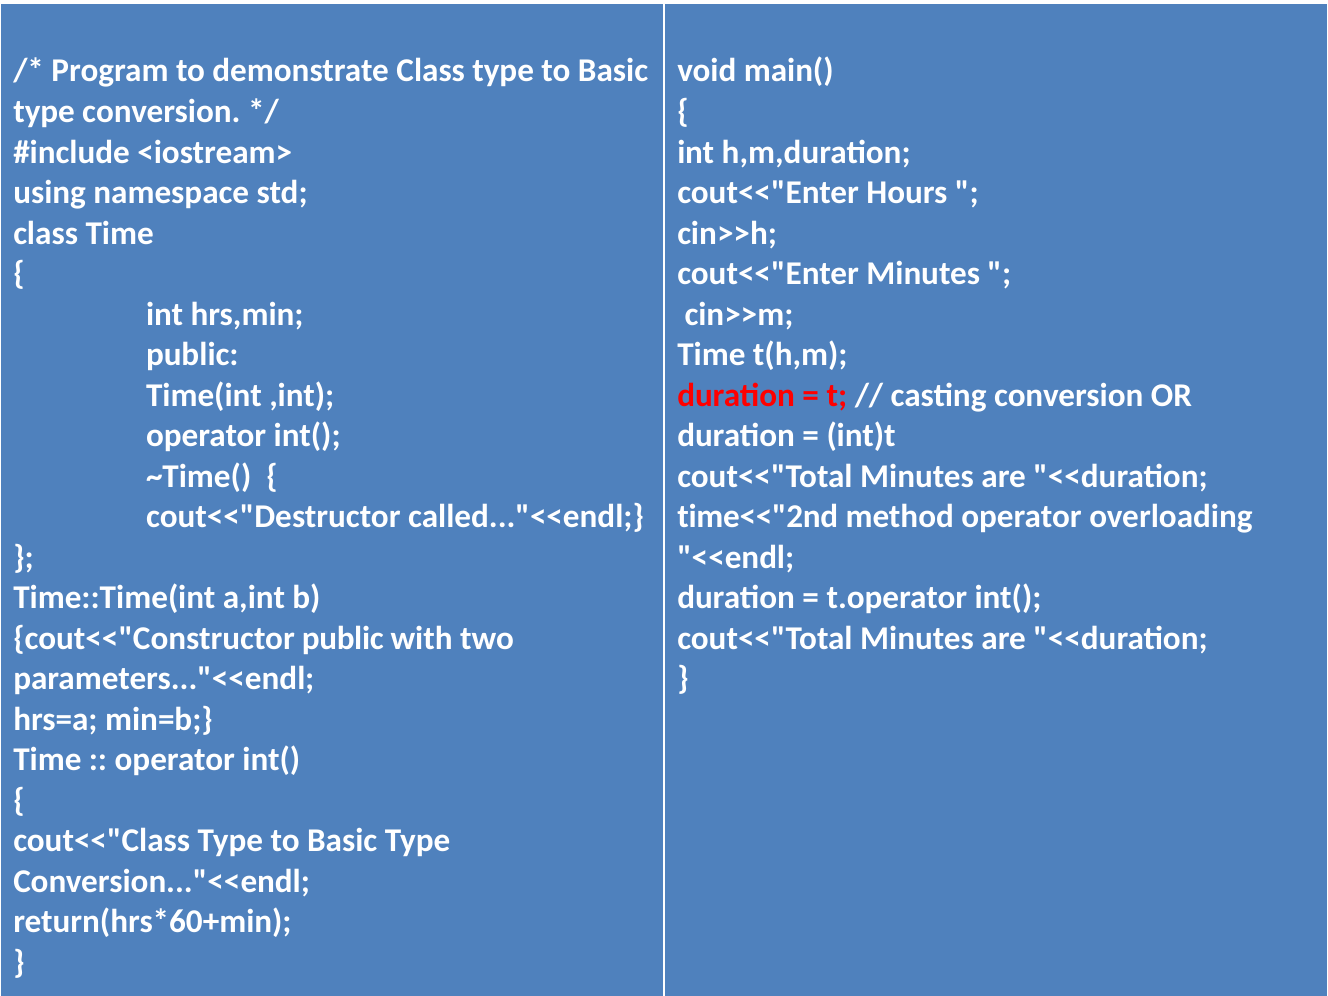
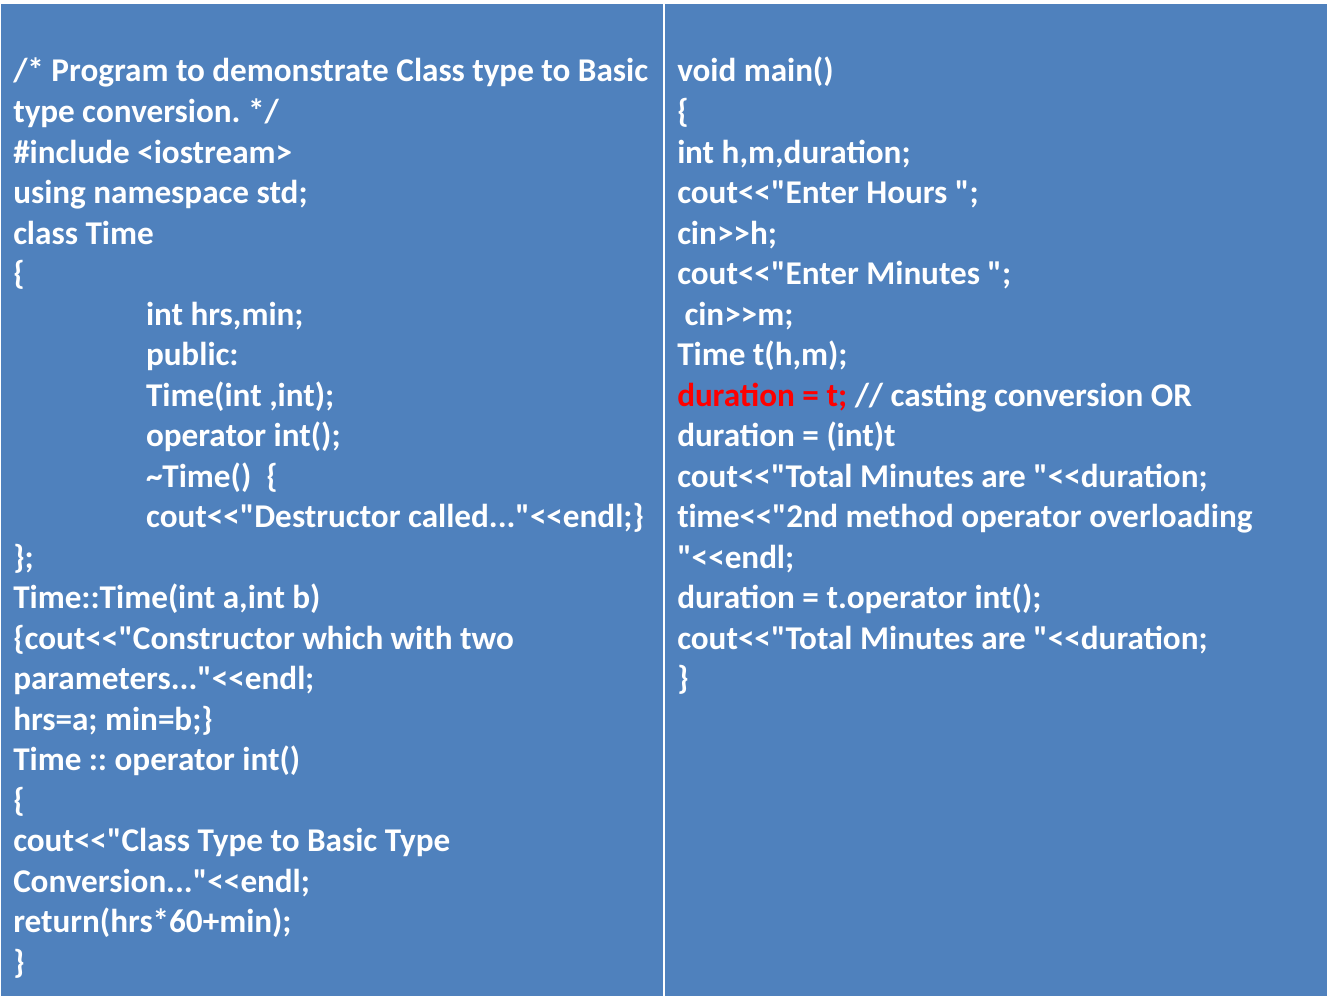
cout<<"Constructor public: public -> which
